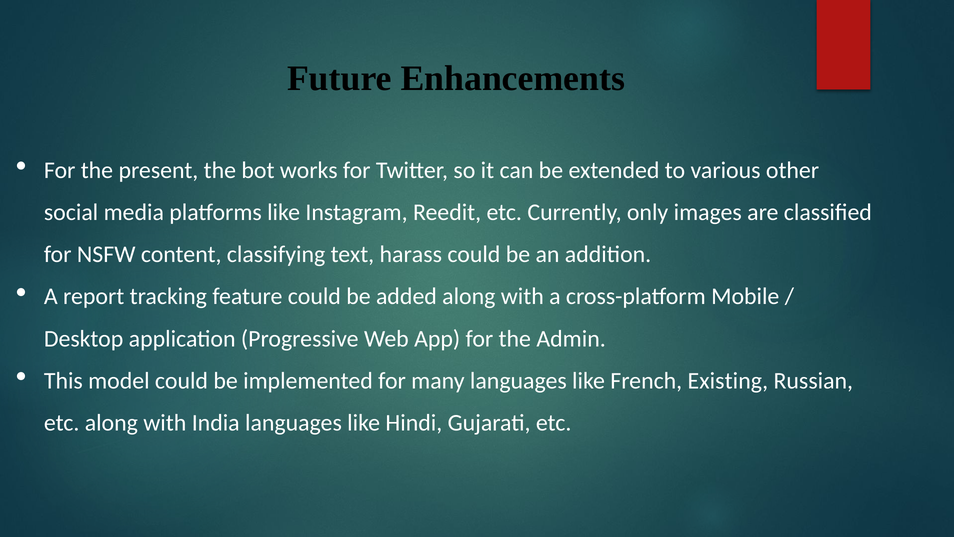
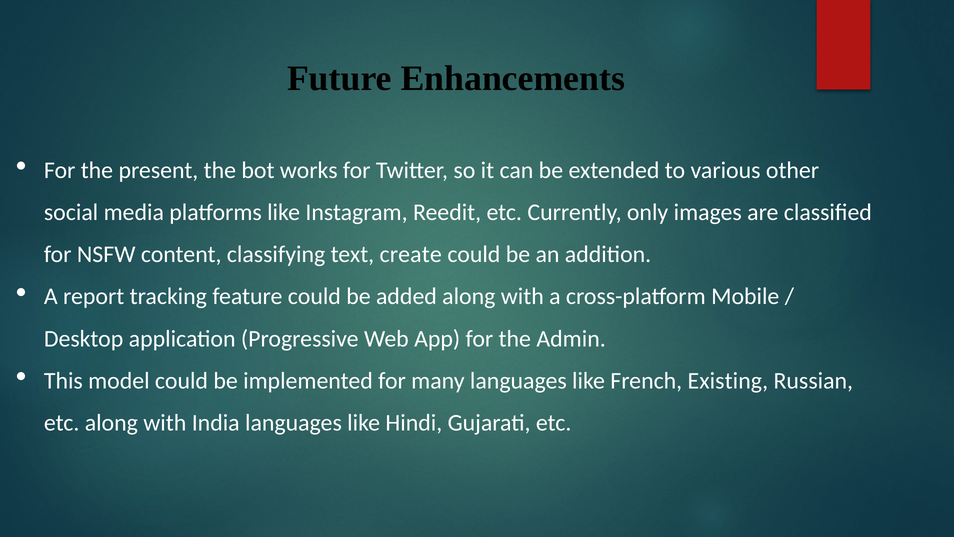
harass: harass -> create
